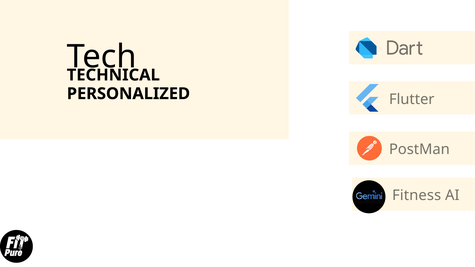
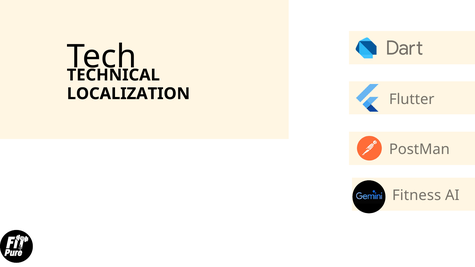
PERSONALIZED: PERSONALIZED -> LOCALIZATION
